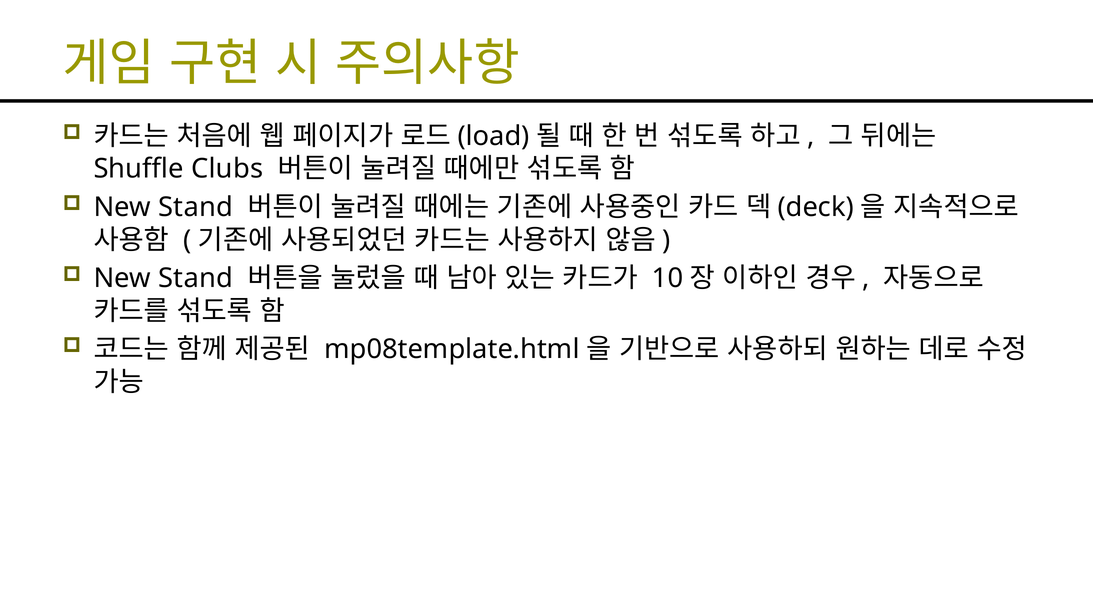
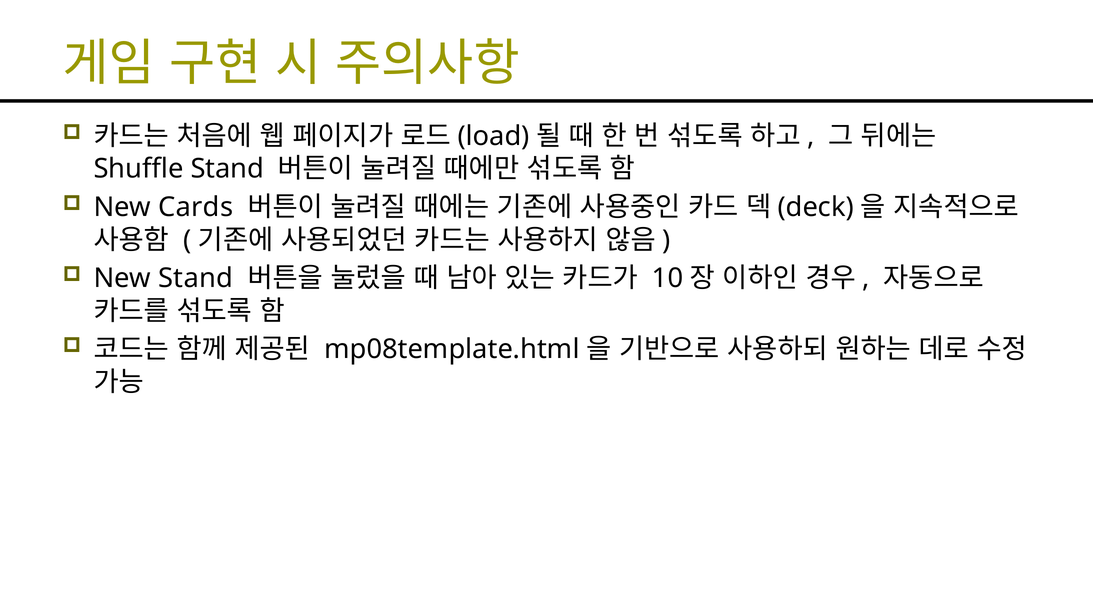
Shuffle Clubs: Clubs -> Stand
Stand at (196, 207): Stand -> Cards
